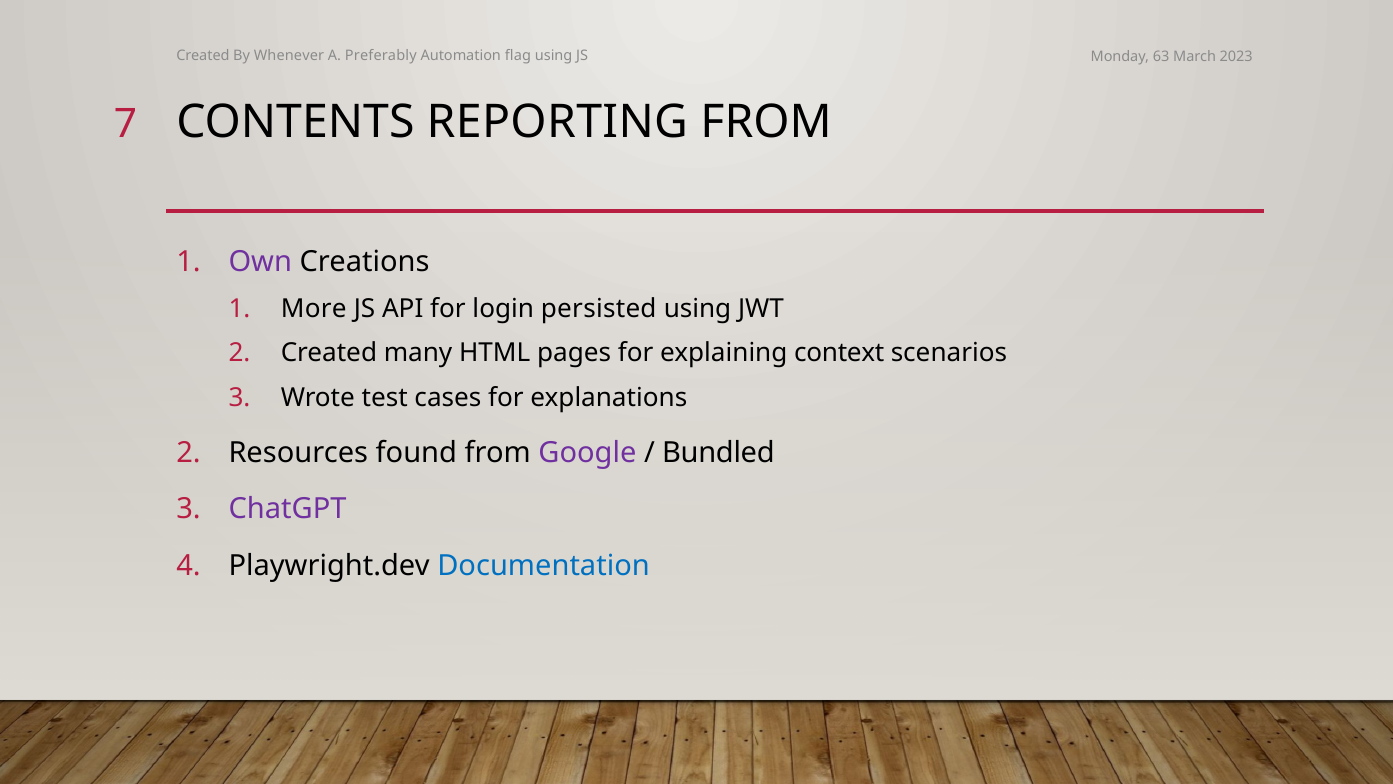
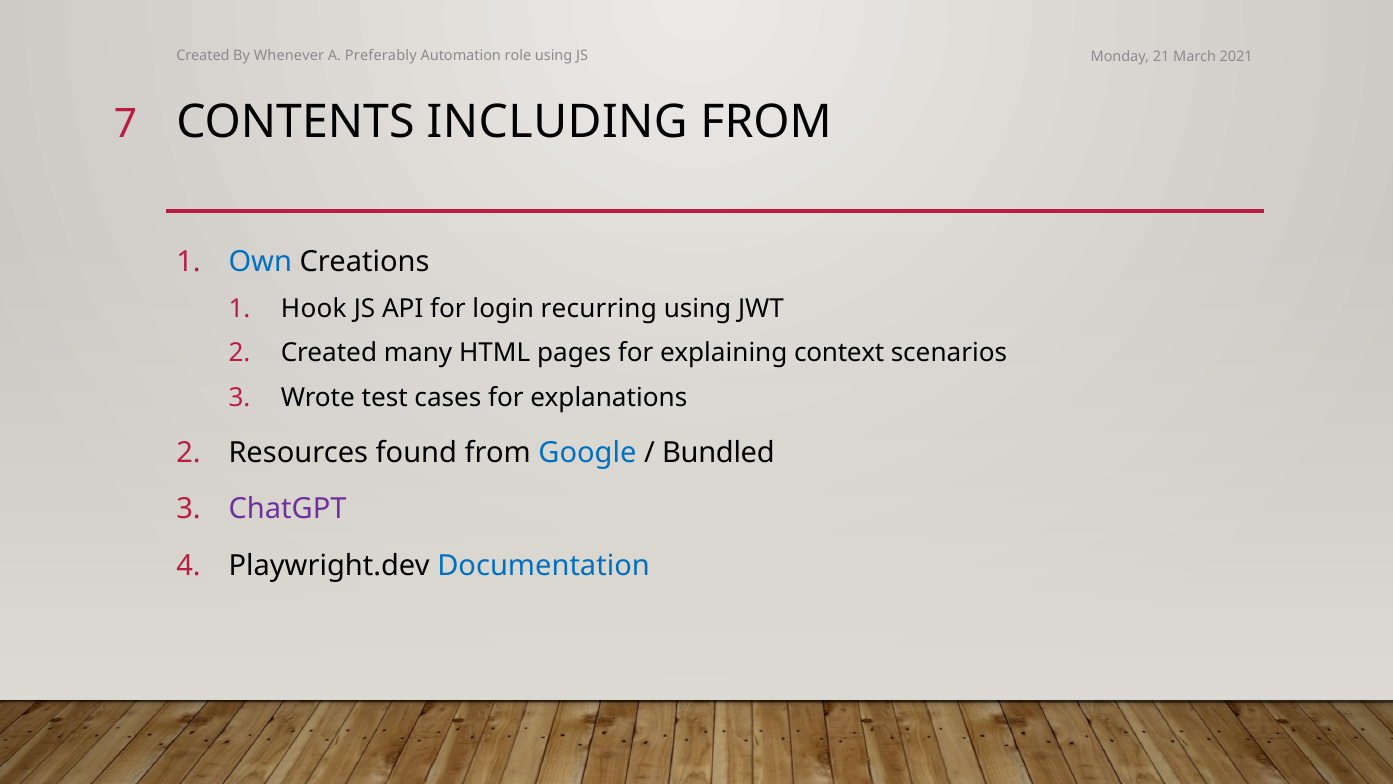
flag: flag -> role
63: 63 -> 21
2023: 2023 -> 2021
REPORTING: REPORTING -> INCLUDING
Own colour: purple -> blue
More: More -> Hook
persisted: persisted -> recurring
Google colour: purple -> blue
